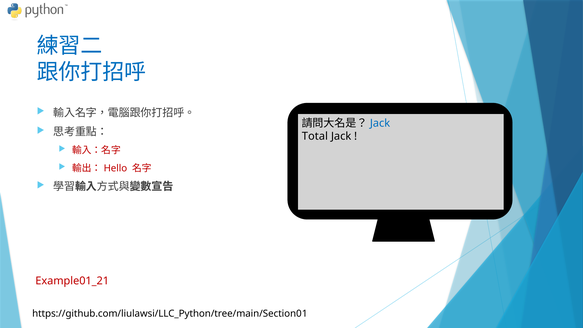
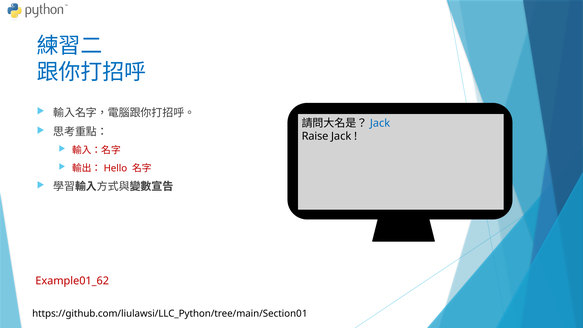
Total: Total -> Raise
Example01_21: Example01_21 -> Example01_62
